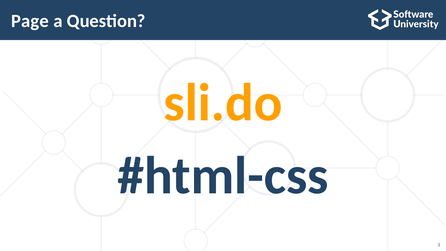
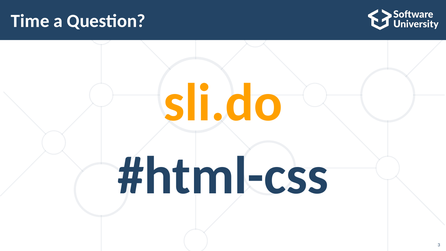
Page: Page -> Time
